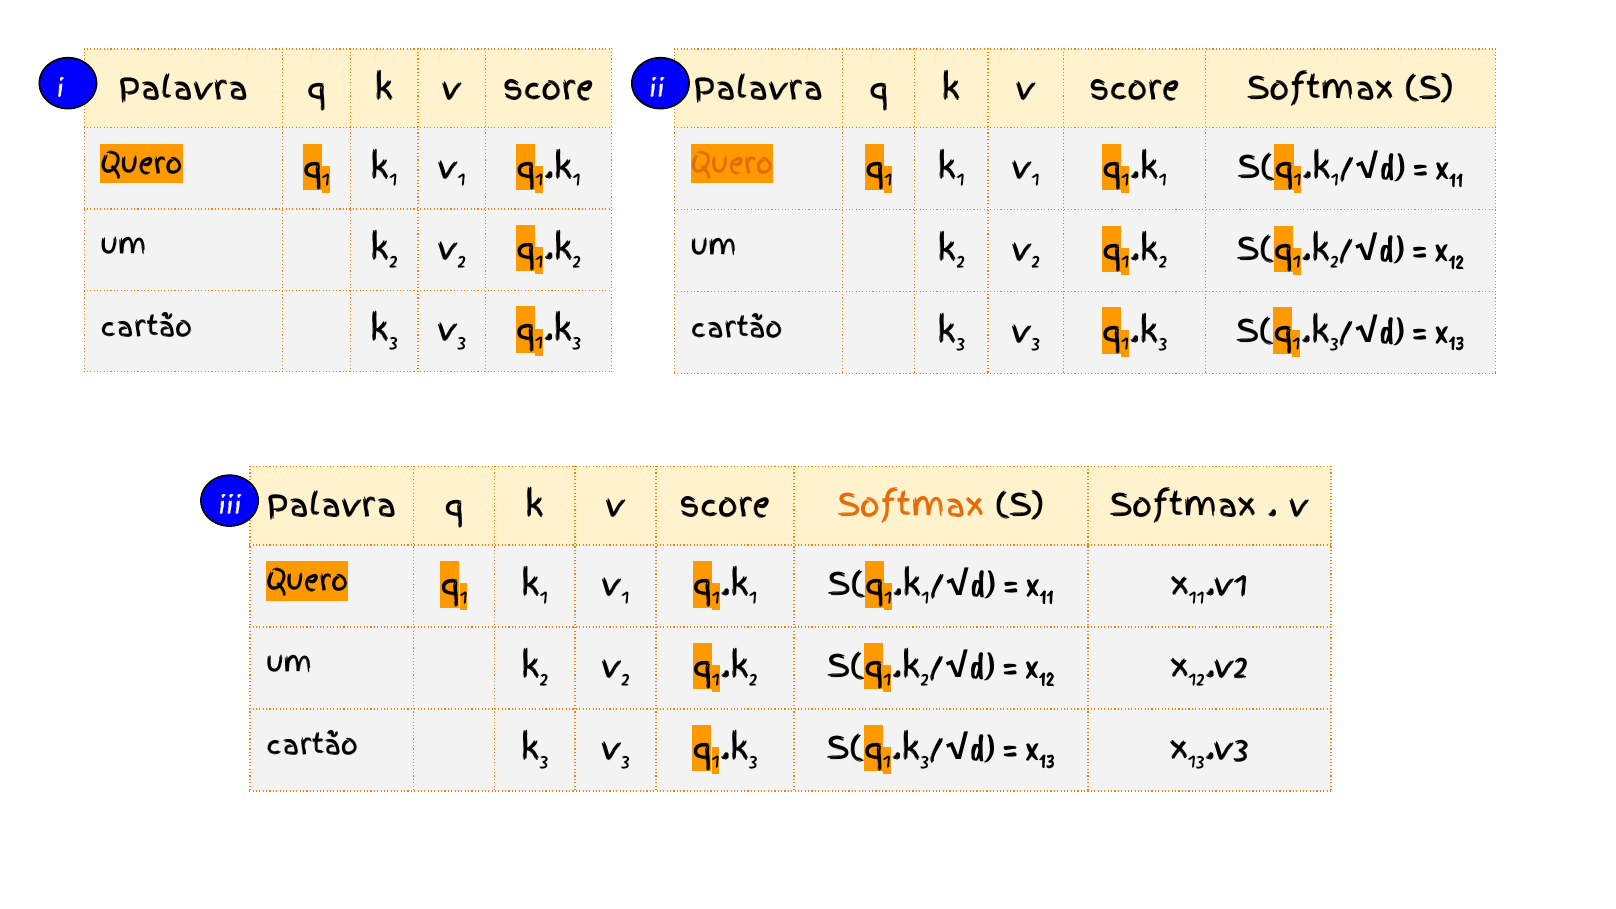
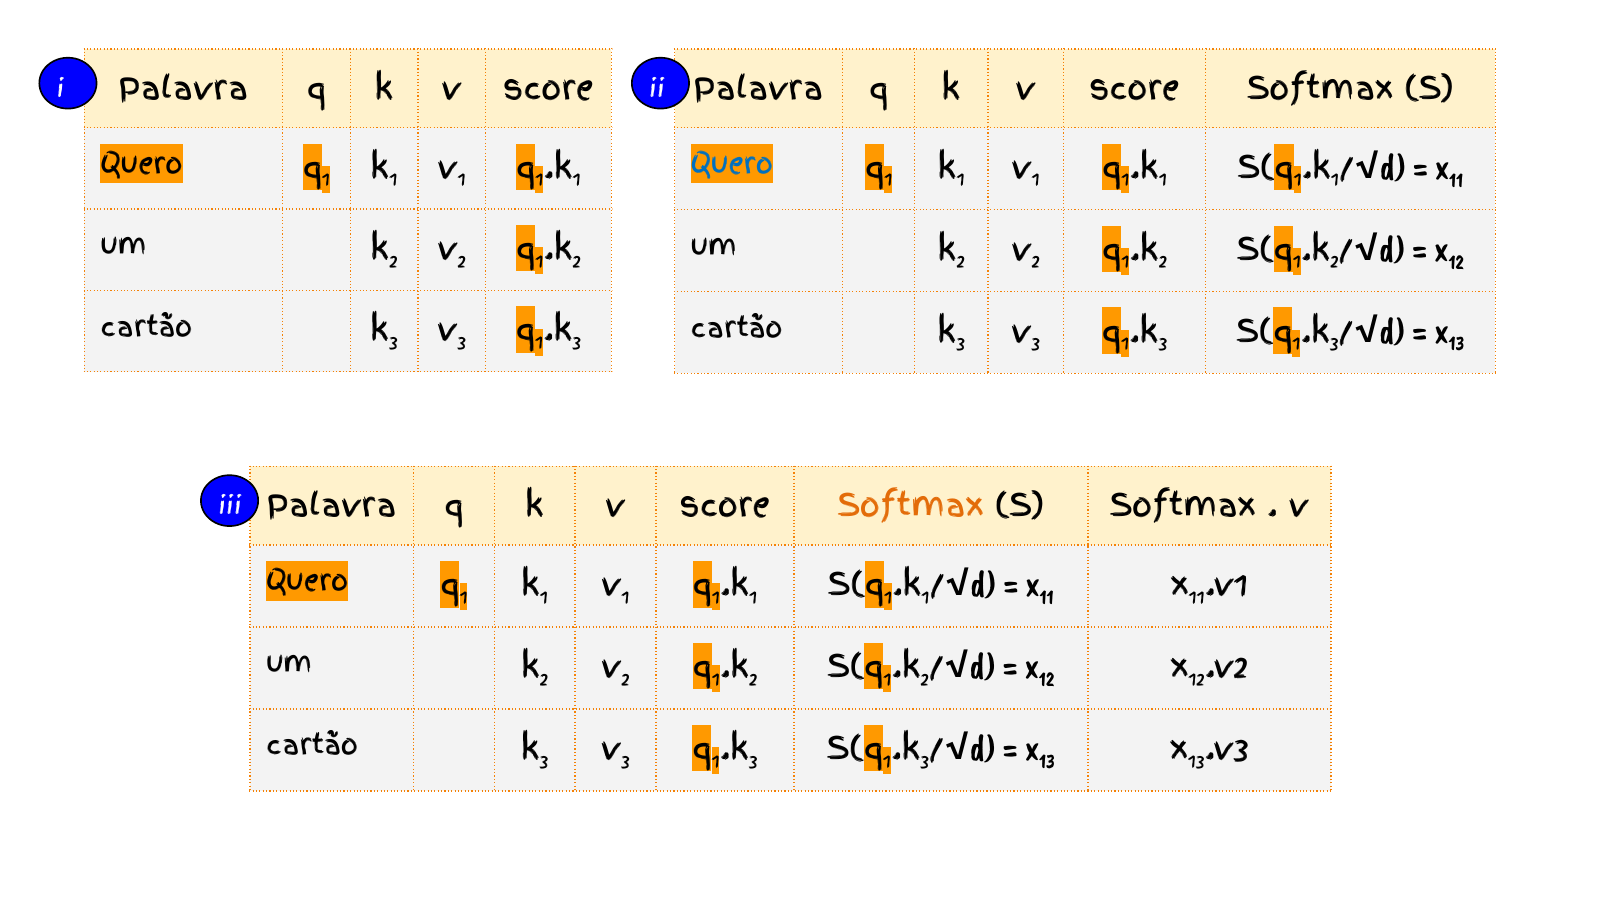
Quero at (732, 164) colour: orange -> blue
